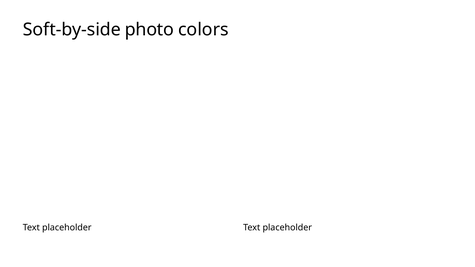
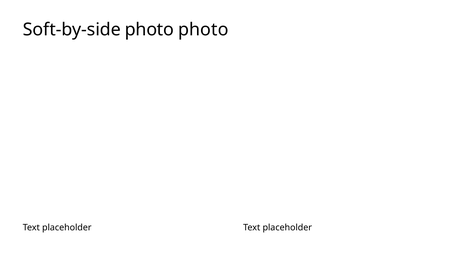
photo colors: colors -> photo
